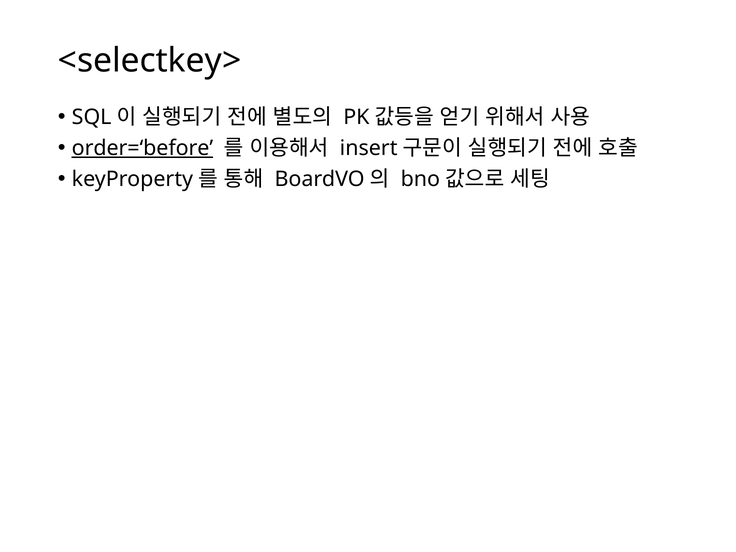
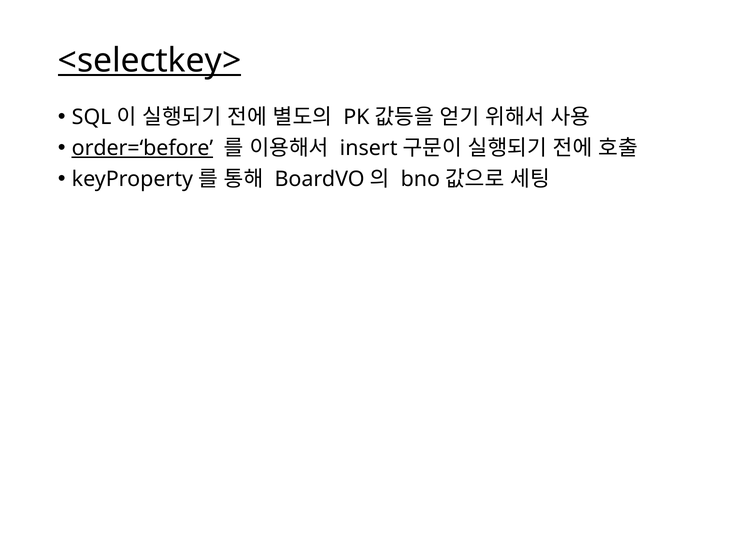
<selectkey> underline: none -> present
